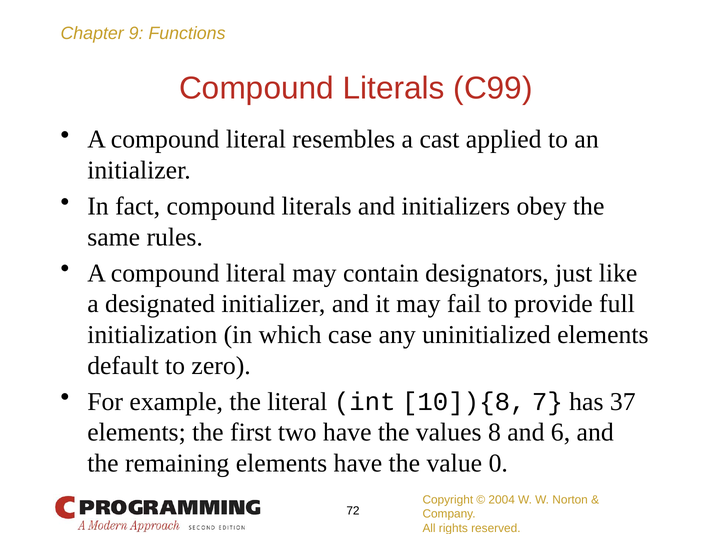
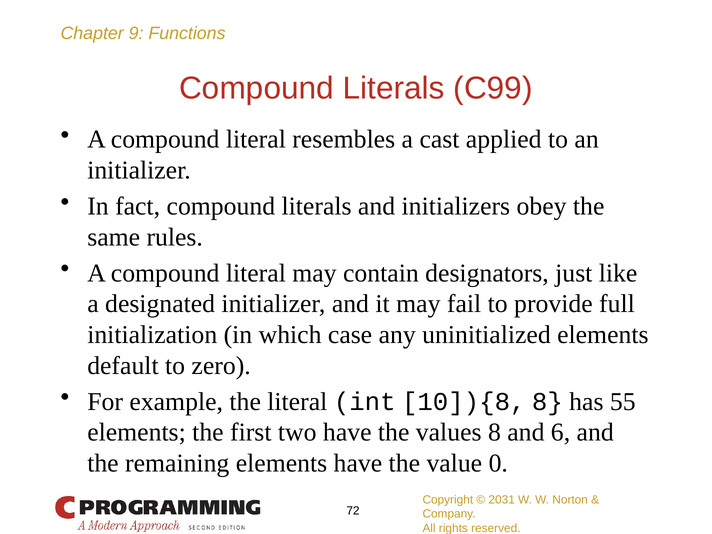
10]){8 7: 7 -> 8
37: 37 -> 55
2004: 2004 -> 2031
